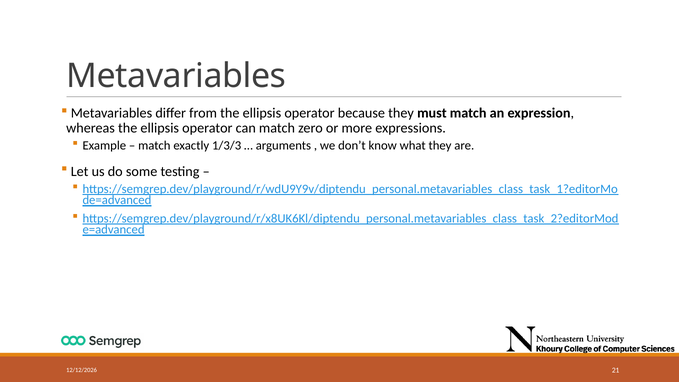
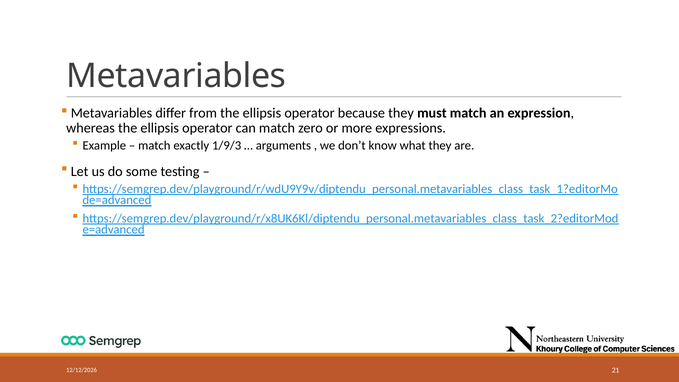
1/3/3: 1/3/3 -> 1/9/3
